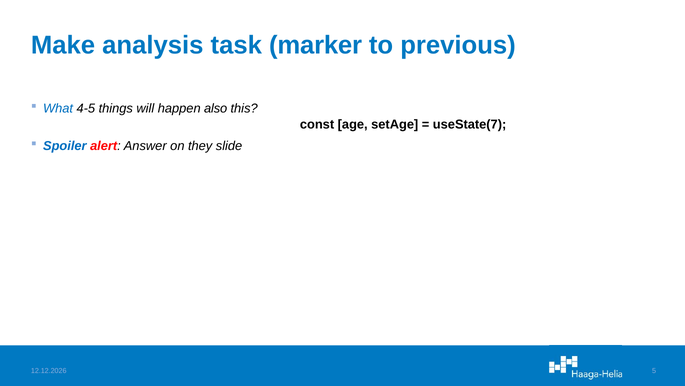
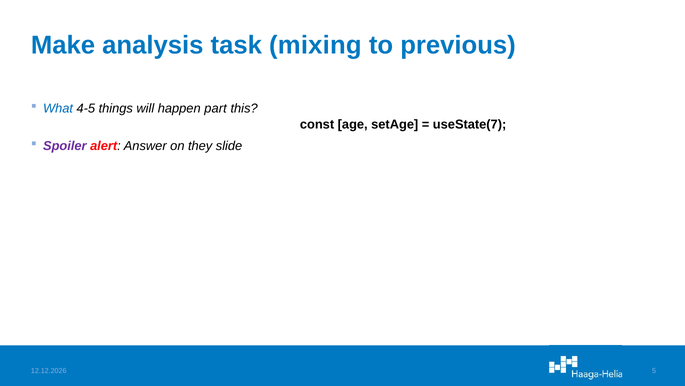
marker: marker -> mixing
also: also -> part
Spoiler colour: blue -> purple
